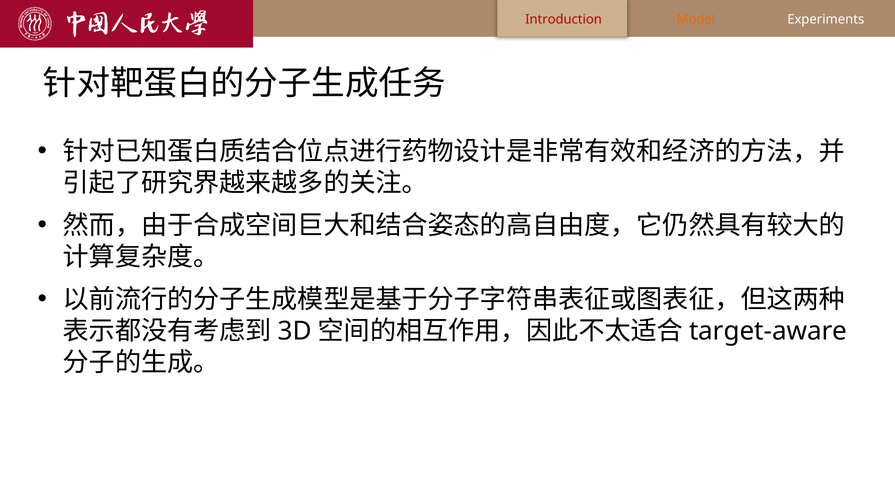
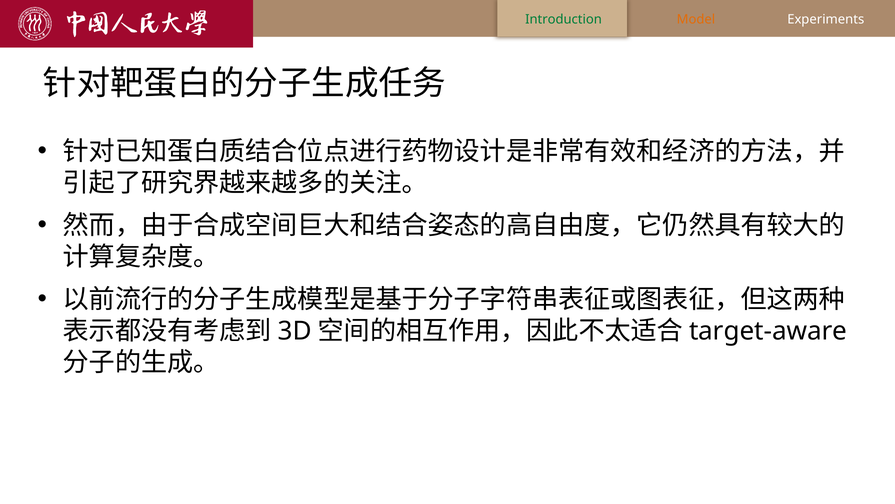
Introduction colour: red -> green
